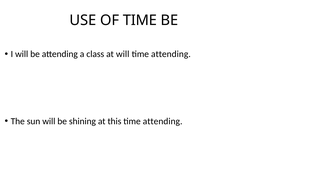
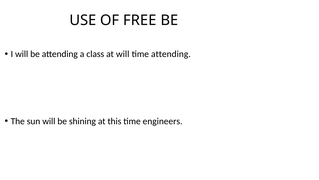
OF TIME: TIME -> FREE
this time attending: attending -> engineers
